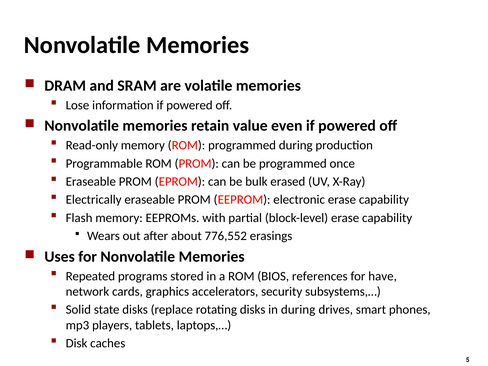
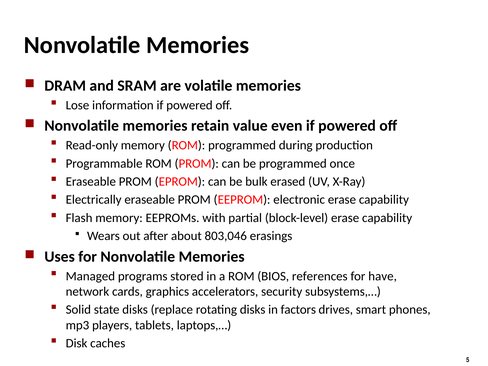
776,552: 776,552 -> 803,046
Repeated: Repeated -> Managed
in during: during -> factors
